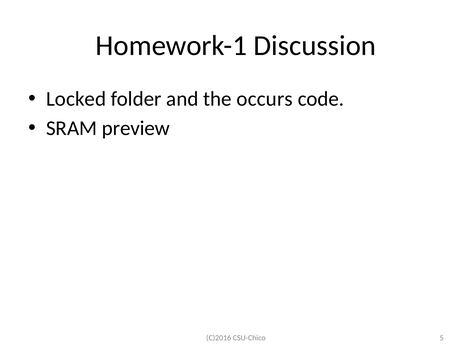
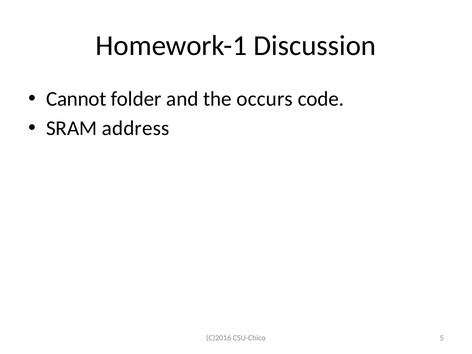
Locked: Locked -> Cannot
preview: preview -> address
